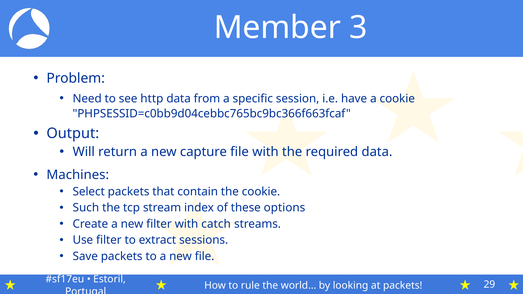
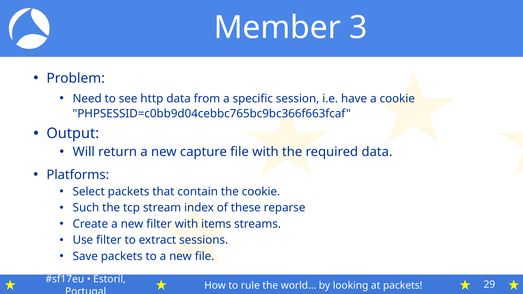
Machines: Machines -> Platforms
options: options -> reparse
catch: catch -> items
